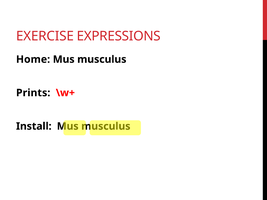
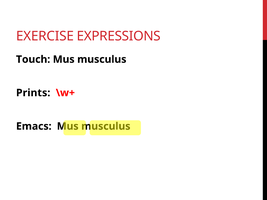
Home: Home -> Touch
Install: Install -> Emacs
